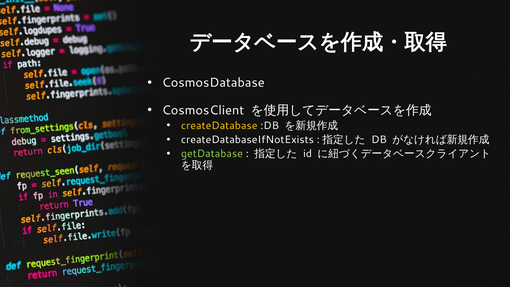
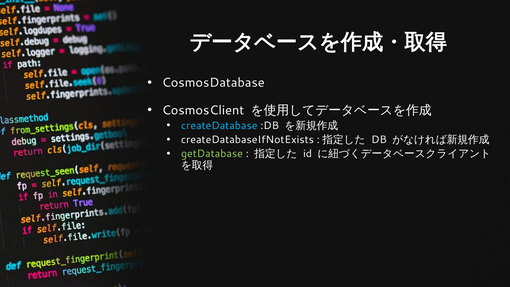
createDatabase colour: yellow -> light blue
